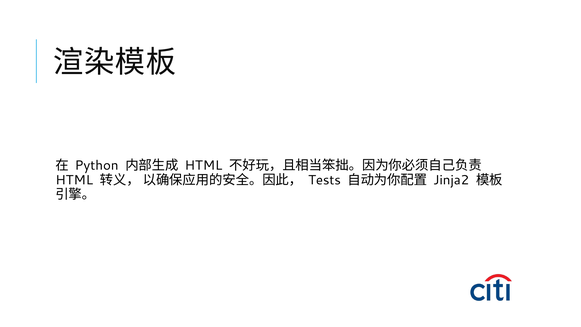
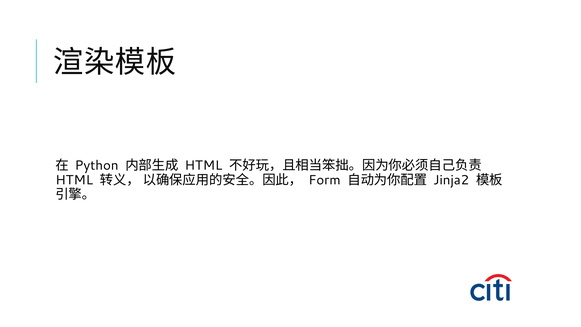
Tests: Tests -> Form
